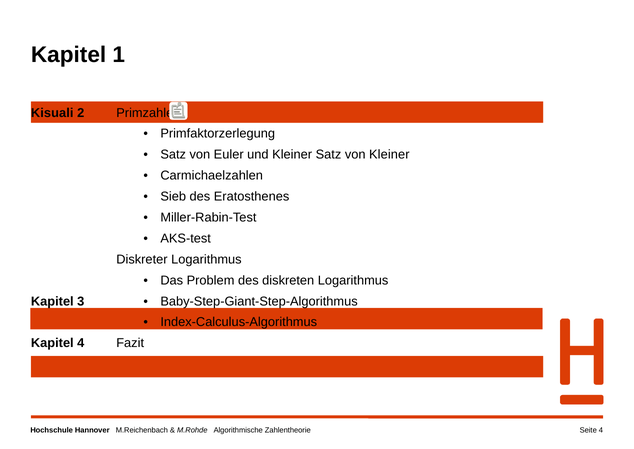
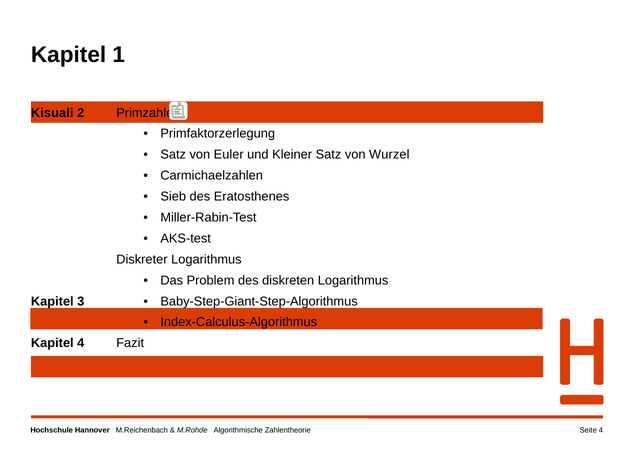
von Kleiner: Kleiner -> Wurzel
